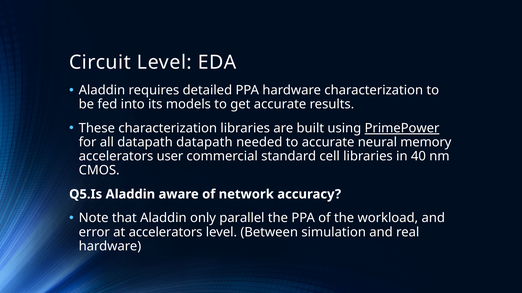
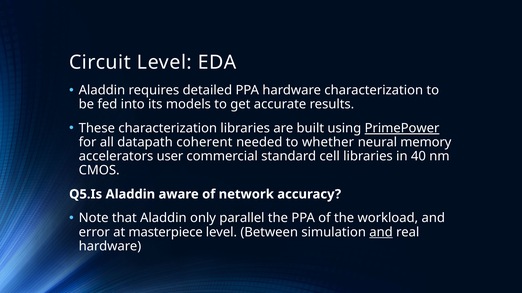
datapath datapath: datapath -> coherent
to accurate: accurate -> whether
at accelerators: accelerators -> masterpiece
and at (381, 233) underline: none -> present
